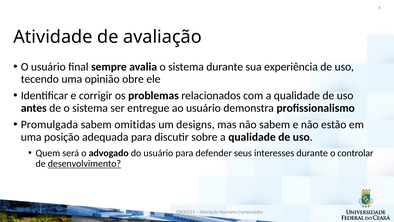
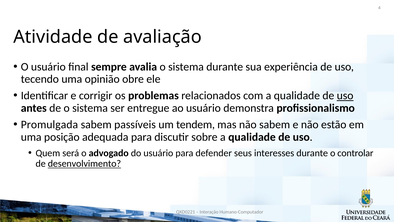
uso at (345, 95) underline: none -> present
omitidas: omitidas -> passíveis
designs: designs -> tendem
